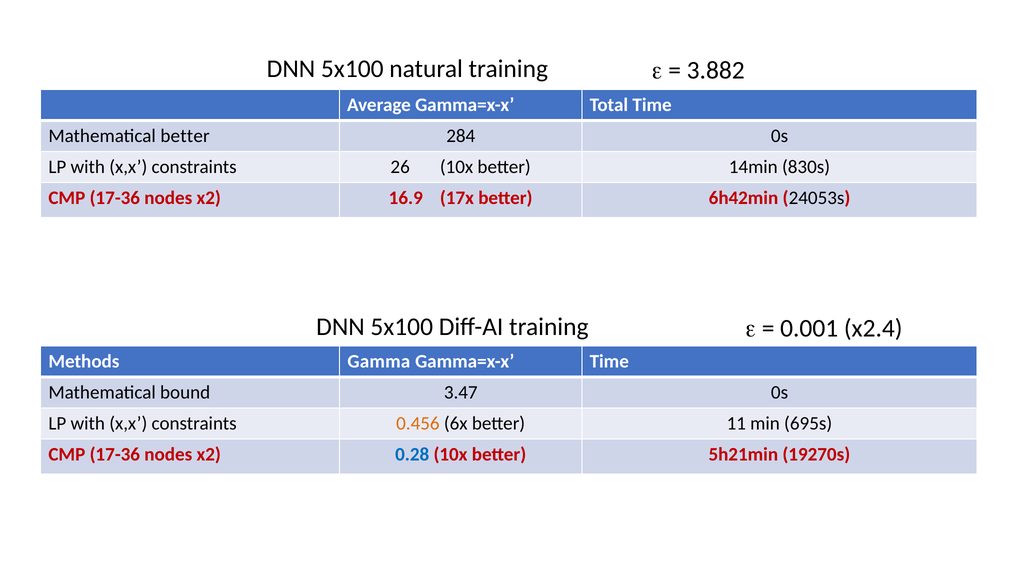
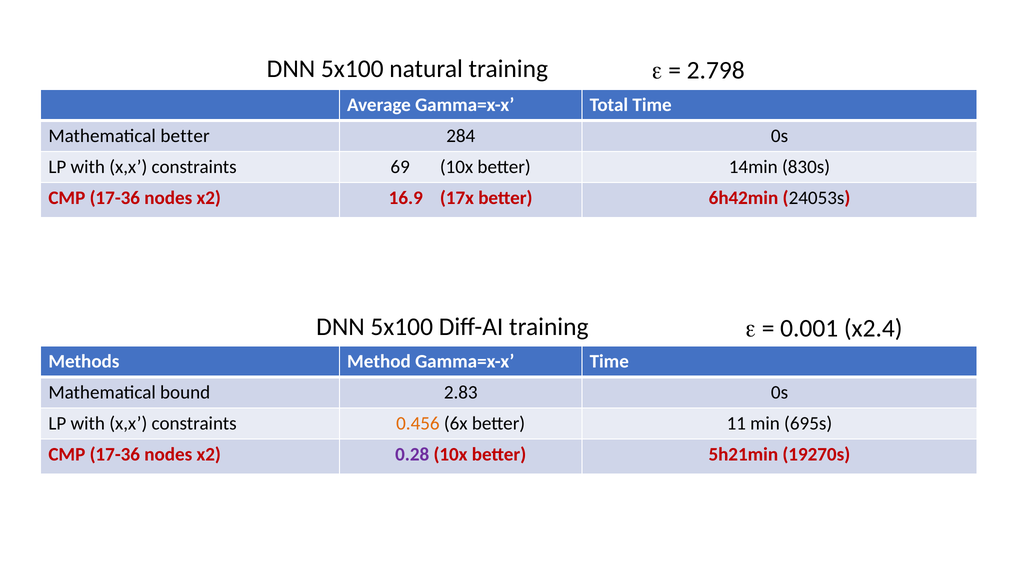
3.882: 3.882 -> 2.798
26: 26 -> 69
Gamma: Gamma -> Method
3.47: 3.47 -> 2.83
0.28 colour: blue -> purple
